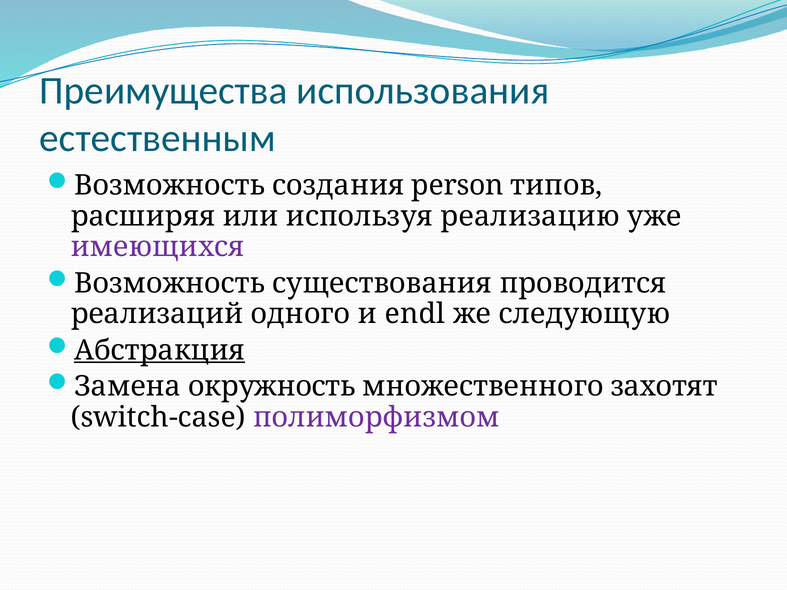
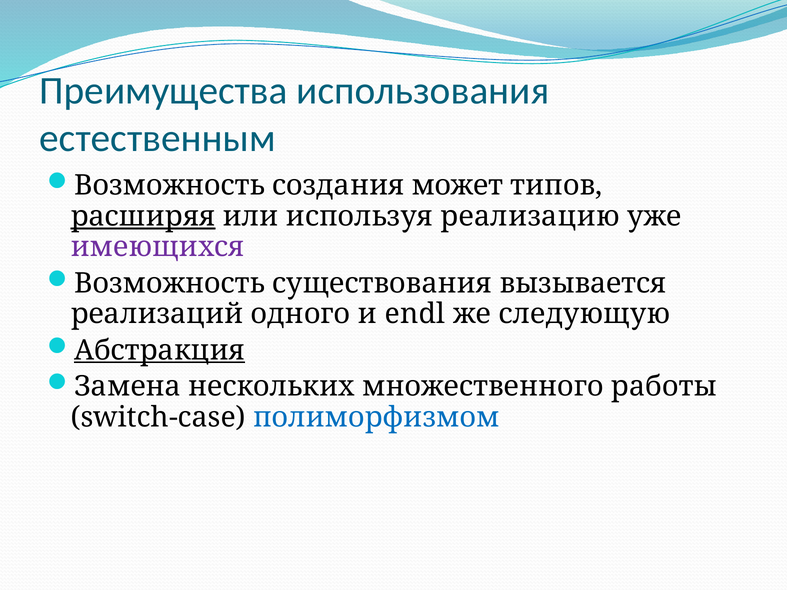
person: person -> может
расширяя underline: none -> present
проводится: проводится -> вызывается
окружность: окружность -> нескольких
захотят: захотят -> работы
полиморфизмом colour: purple -> blue
